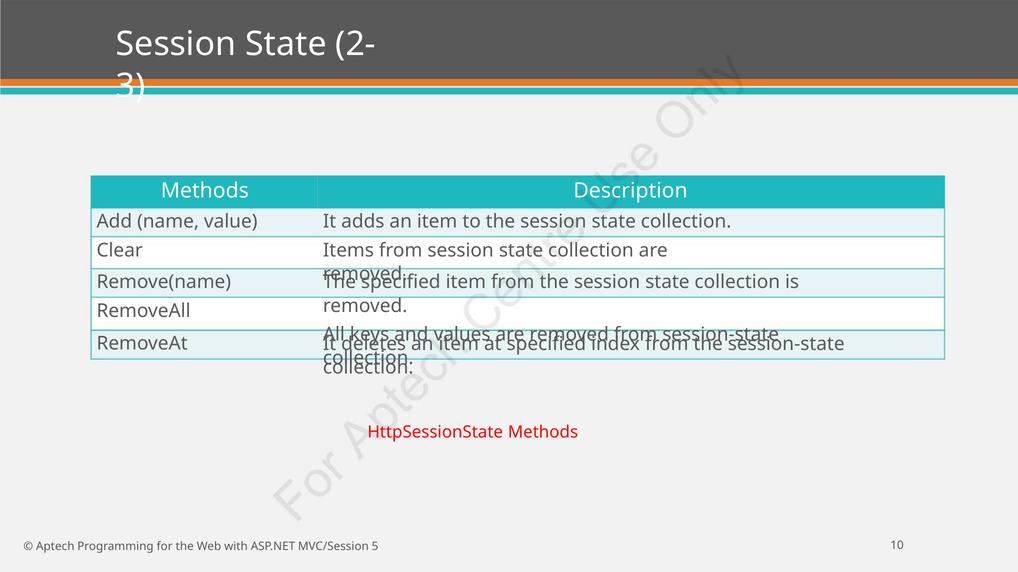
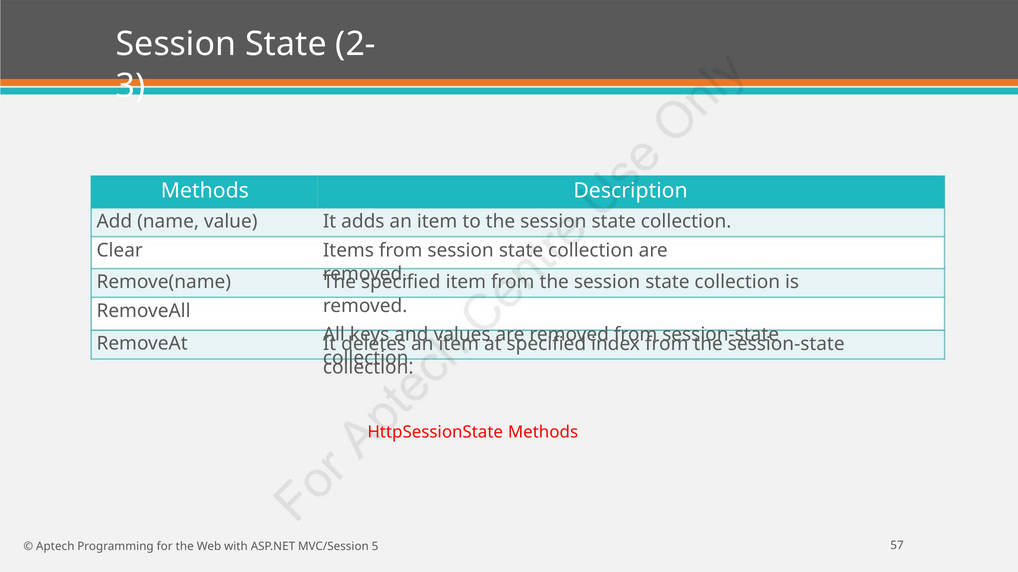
10: 10 -> 57
